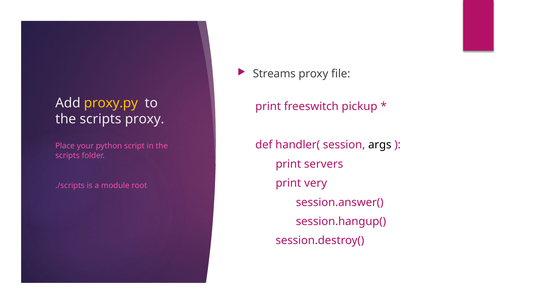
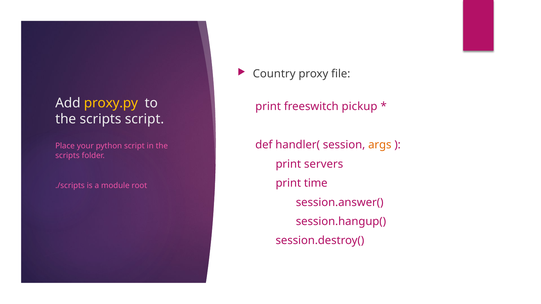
Streams: Streams -> Country
scripts proxy: proxy -> script
args colour: black -> orange
very: very -> time
